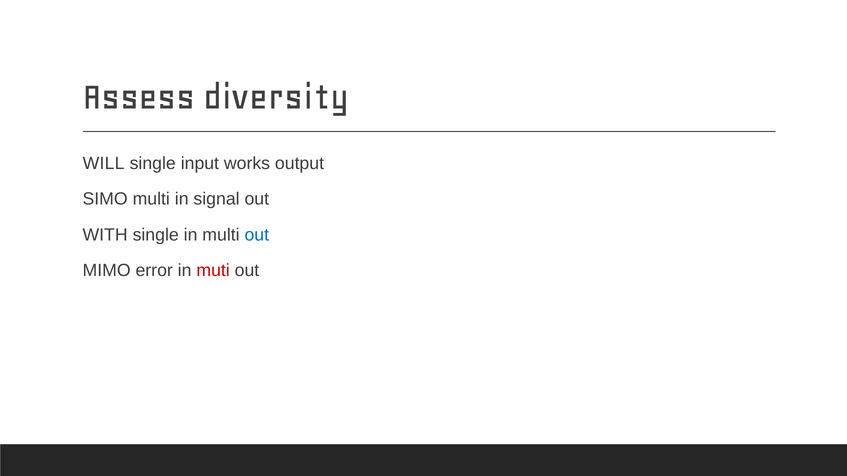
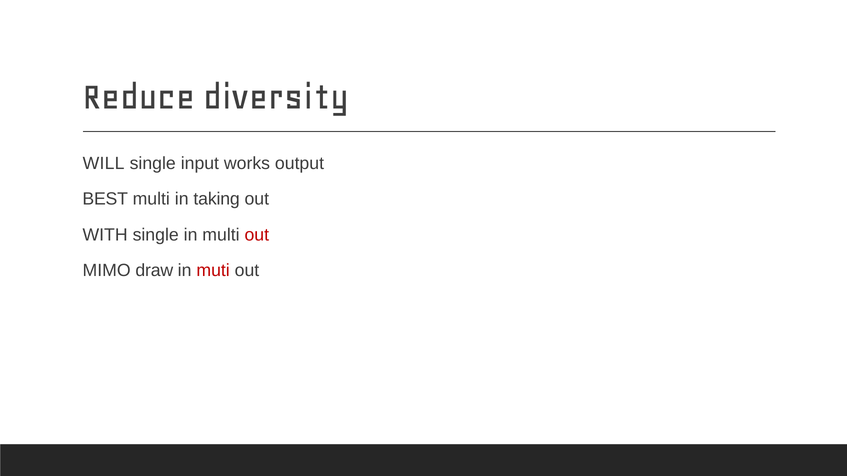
Assess: Assess -> Reduce
SIMO: SIMO -> BEST
signal: signal -> taking
out at (257, 235) colour: blue -> red
error: error -> draw
